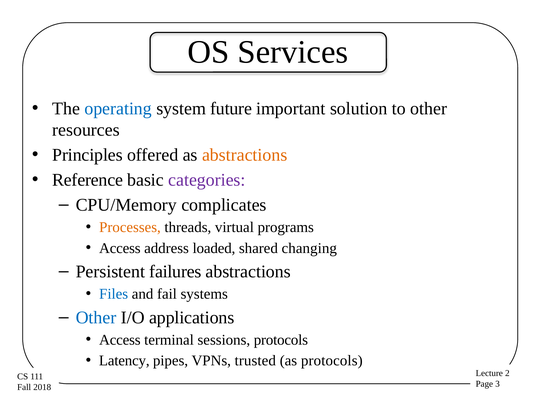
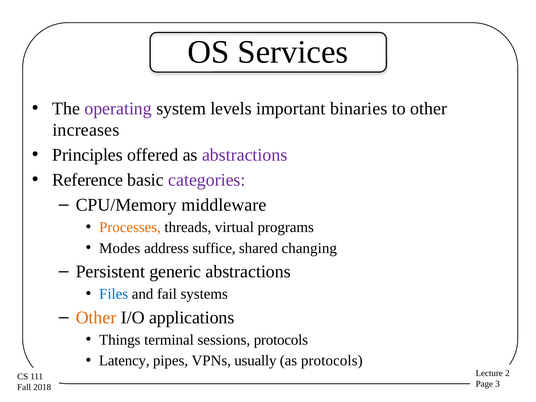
operating colour: blue -> purple
future: future -> levels
solution: solution -> binaries
resources: resources -> increases
abstractions at (245, 155) colour: orange -> purple
complicates: complicates -> middleware
Access at (120, 248): Access -> Modes
loaded: loaded -> suffice
failures: failures -> generic
Other at (96, 317) colour: blue -> orange
Access at (120, 340): Access -> Things
trusted: trusted -> usually
